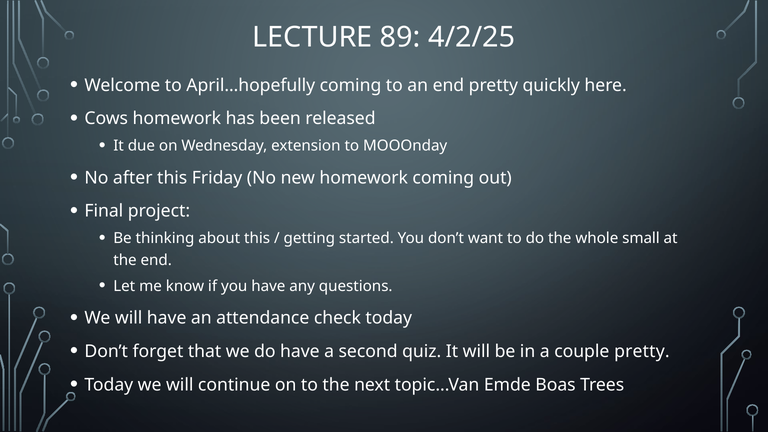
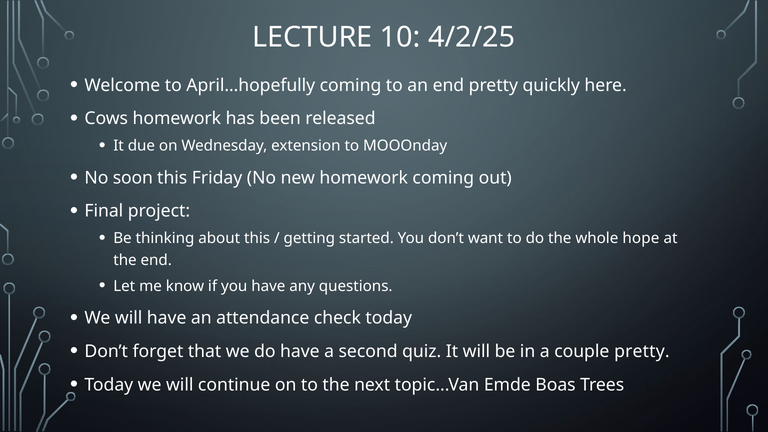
89: 89 -> 10
after: after -> soon
small: small -> hope
